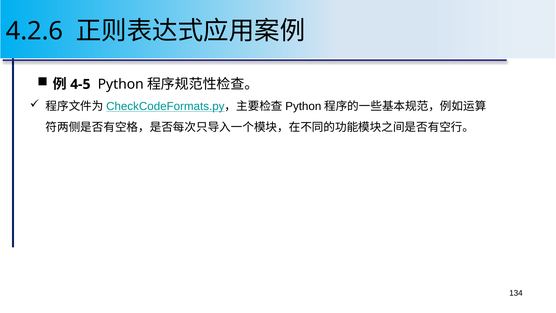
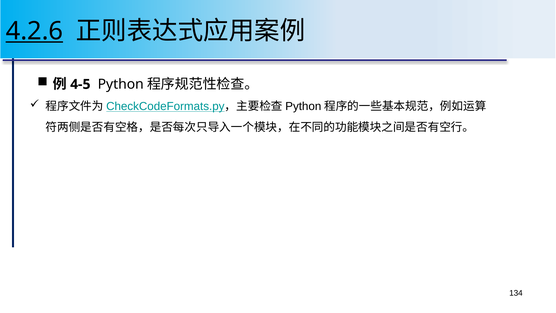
4.2.6 underline: none -> present
